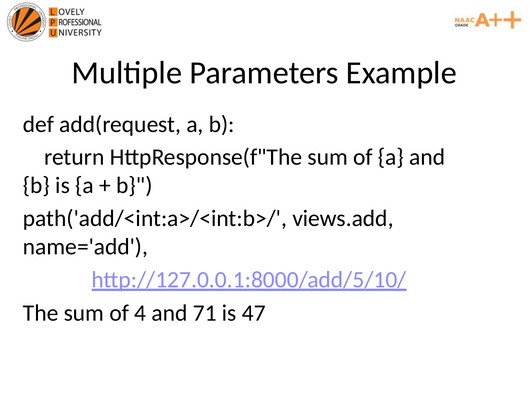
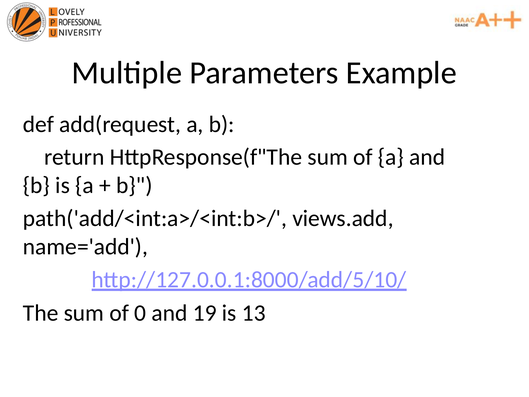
4: 4 -> 0
71: 71 -> 19
47: 47 -> 13
